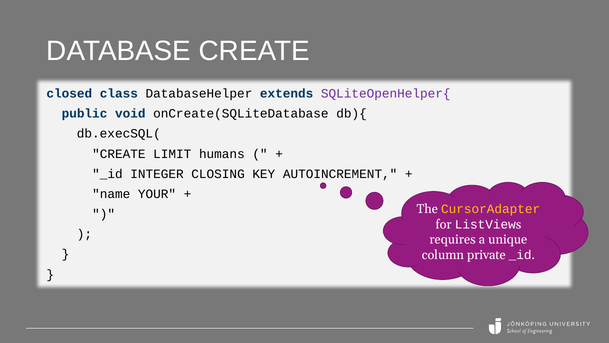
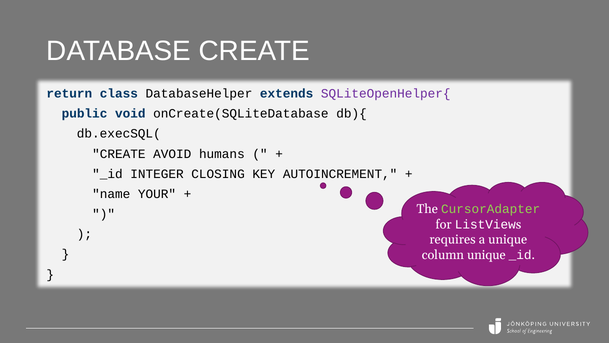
closed: closed -> return
LIMIT: LIMIT -> AVOID
CursorAdapter colour: yellow -> light green
column private: private -> unique
